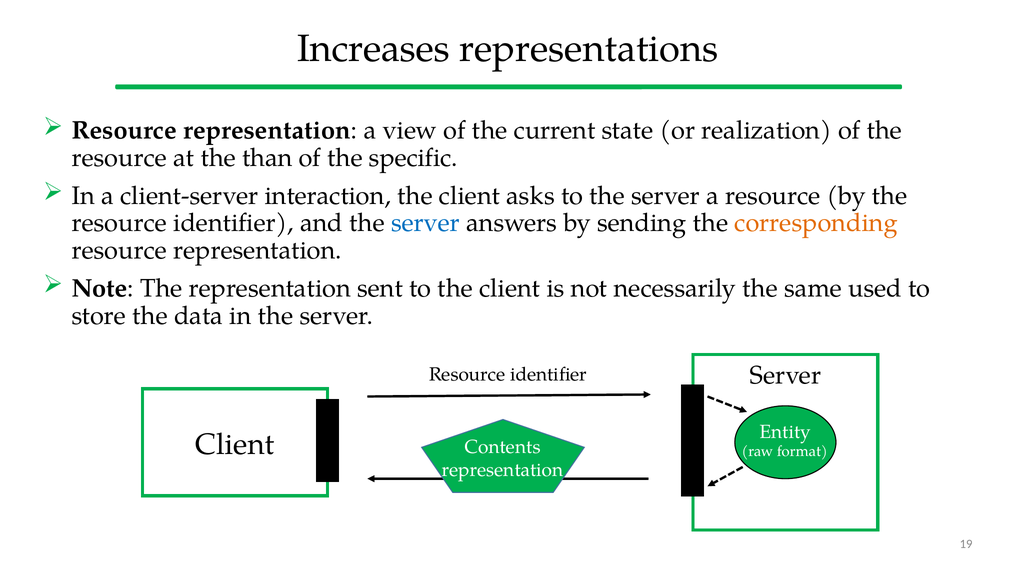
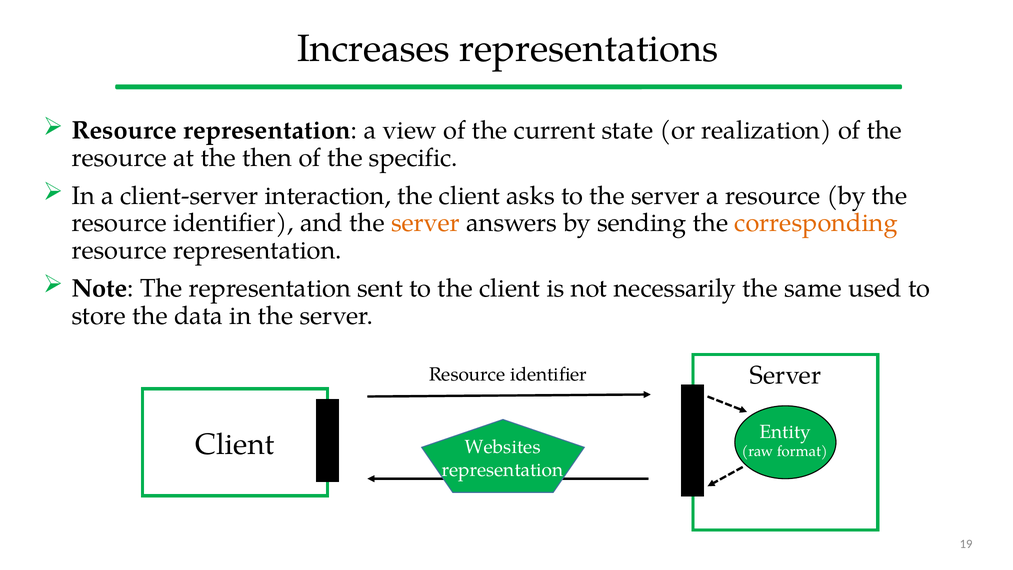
than: than -> then
server at (425, 223) colour: blue -> orange
Contents: Contents -> Websites
